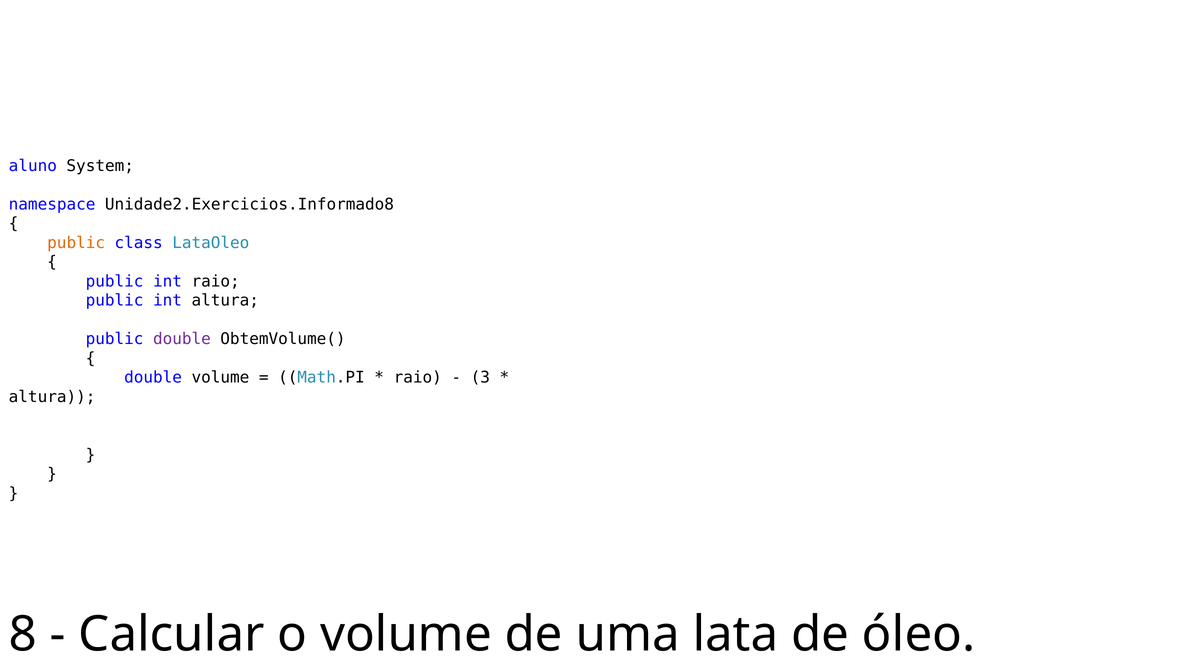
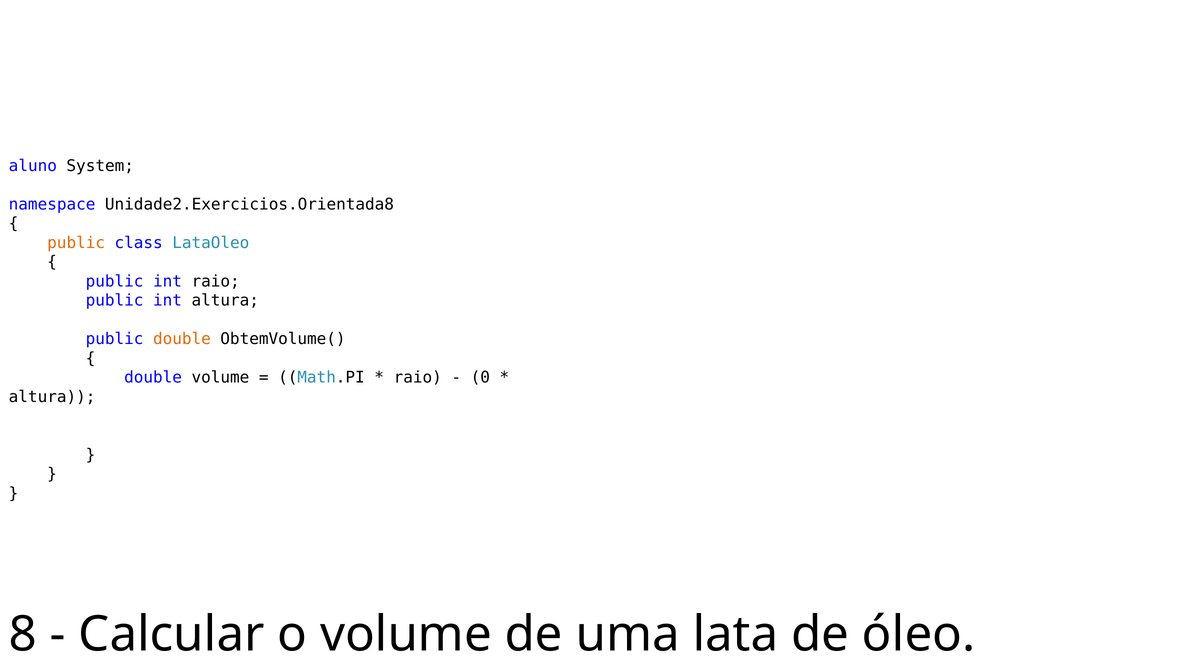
Unidade2.Exercicios.Informado8: Unidade2.Exercicios.Informado8 -> Unidade2.Exercicios.Orientada8
double at (182, 339) colour: purple -> orange
3: 3 -> 0
